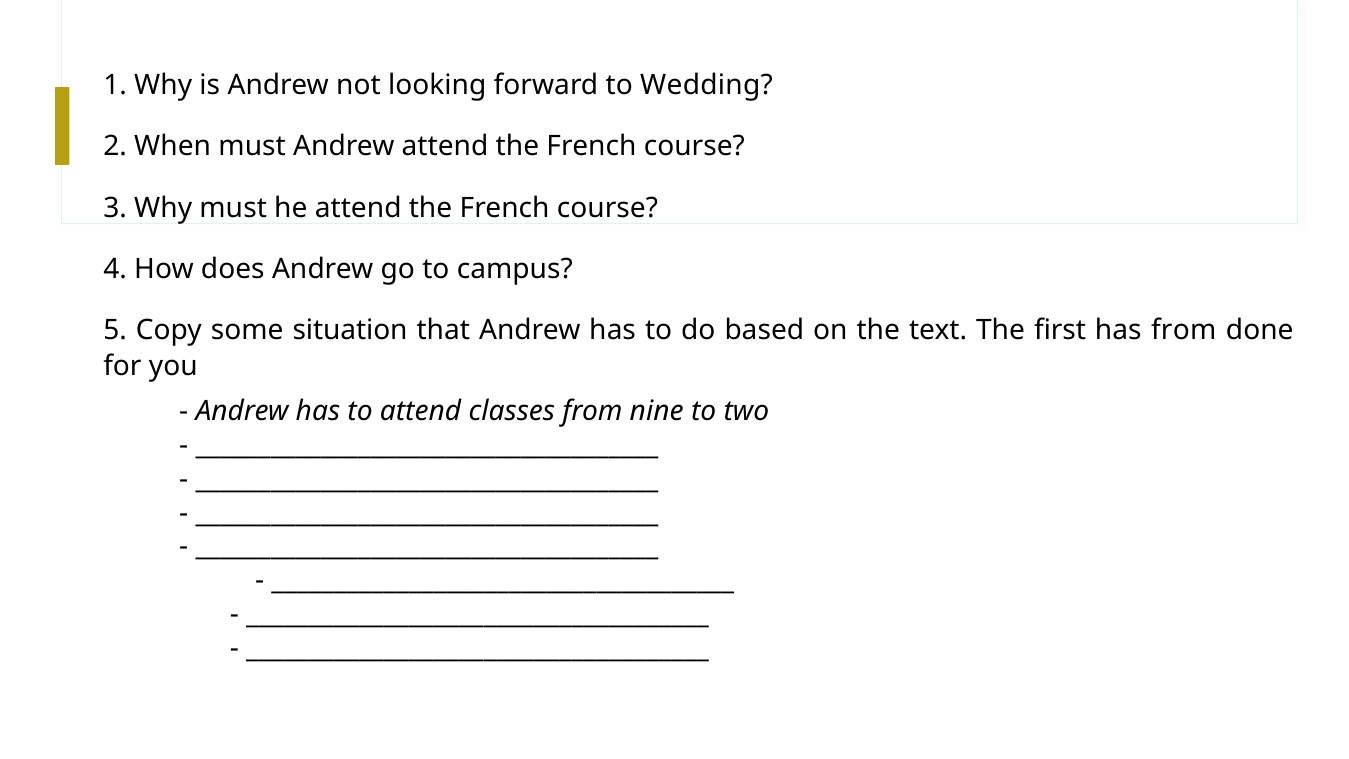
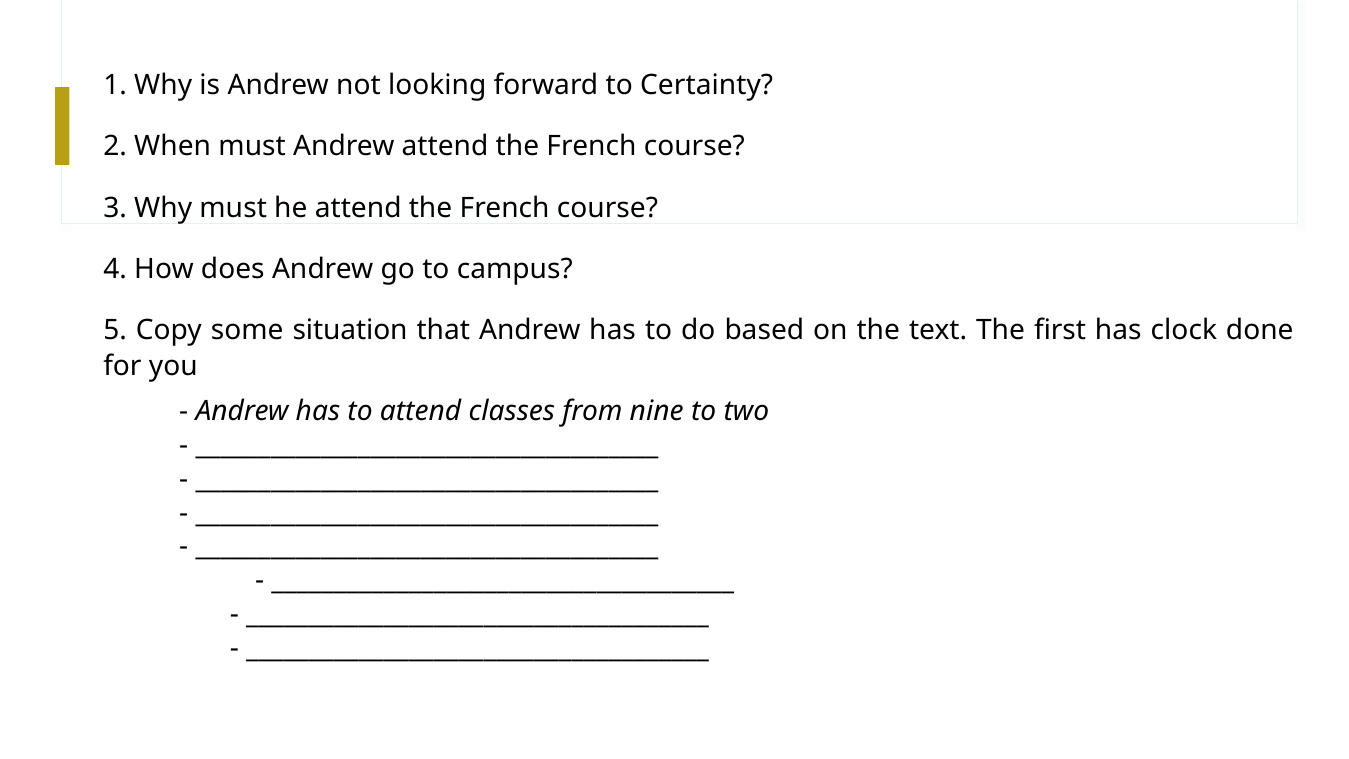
Wedding: Wedding -> Certainty
has from: from -> clock
